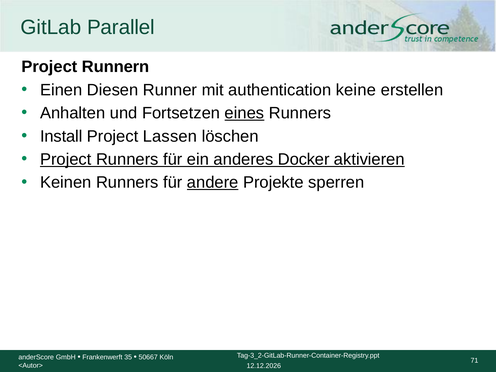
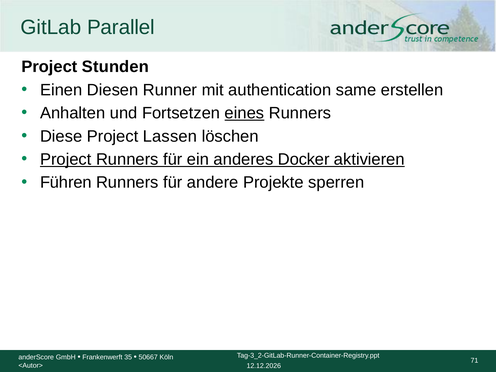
Runnern: Runnern -> Stunden
keine: keine -> same
Install: Install -> Diese
Keinen: Keinen -> Führen
andere underline: present -> none
